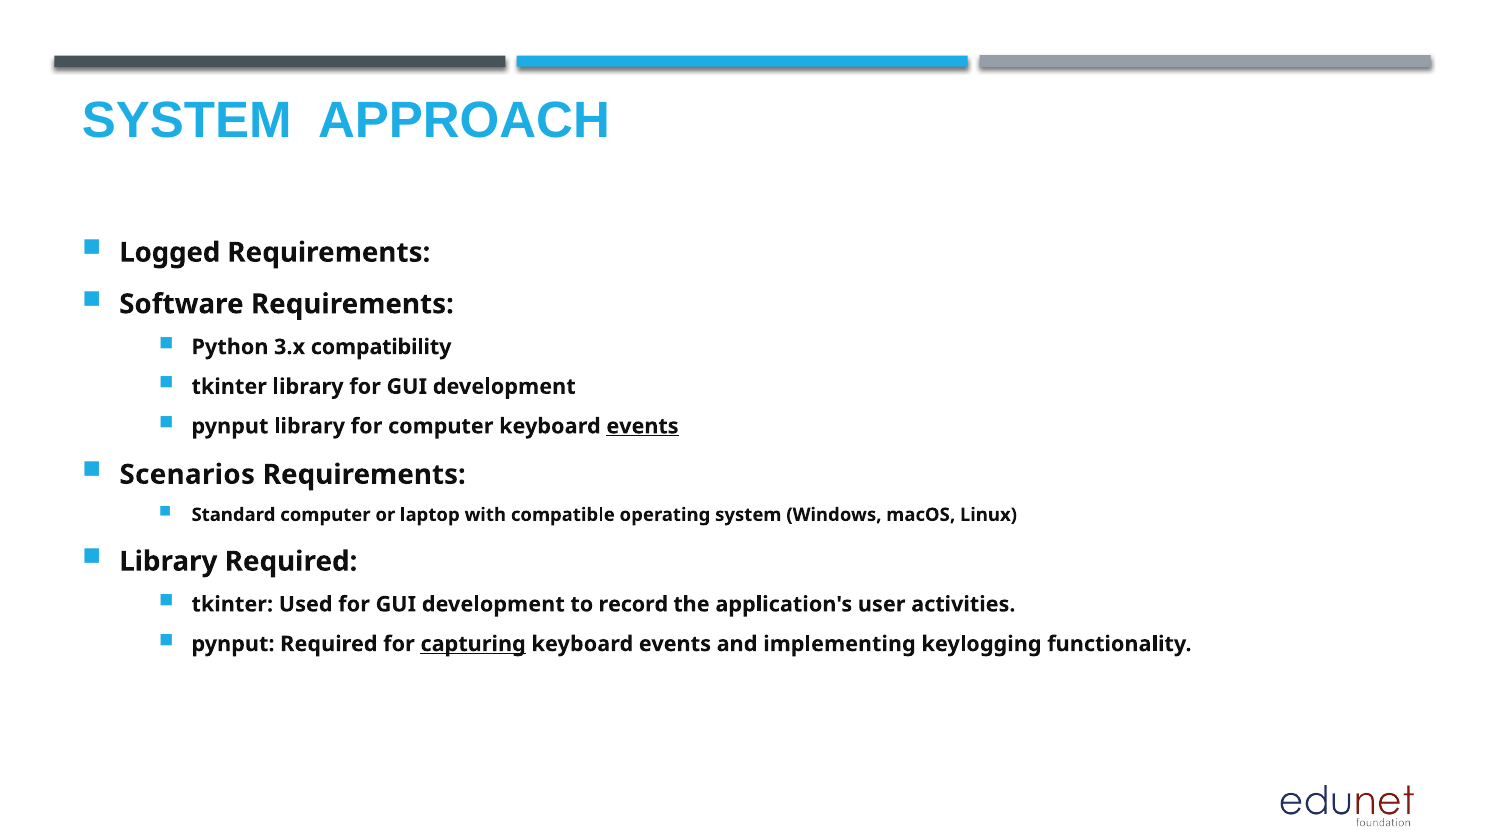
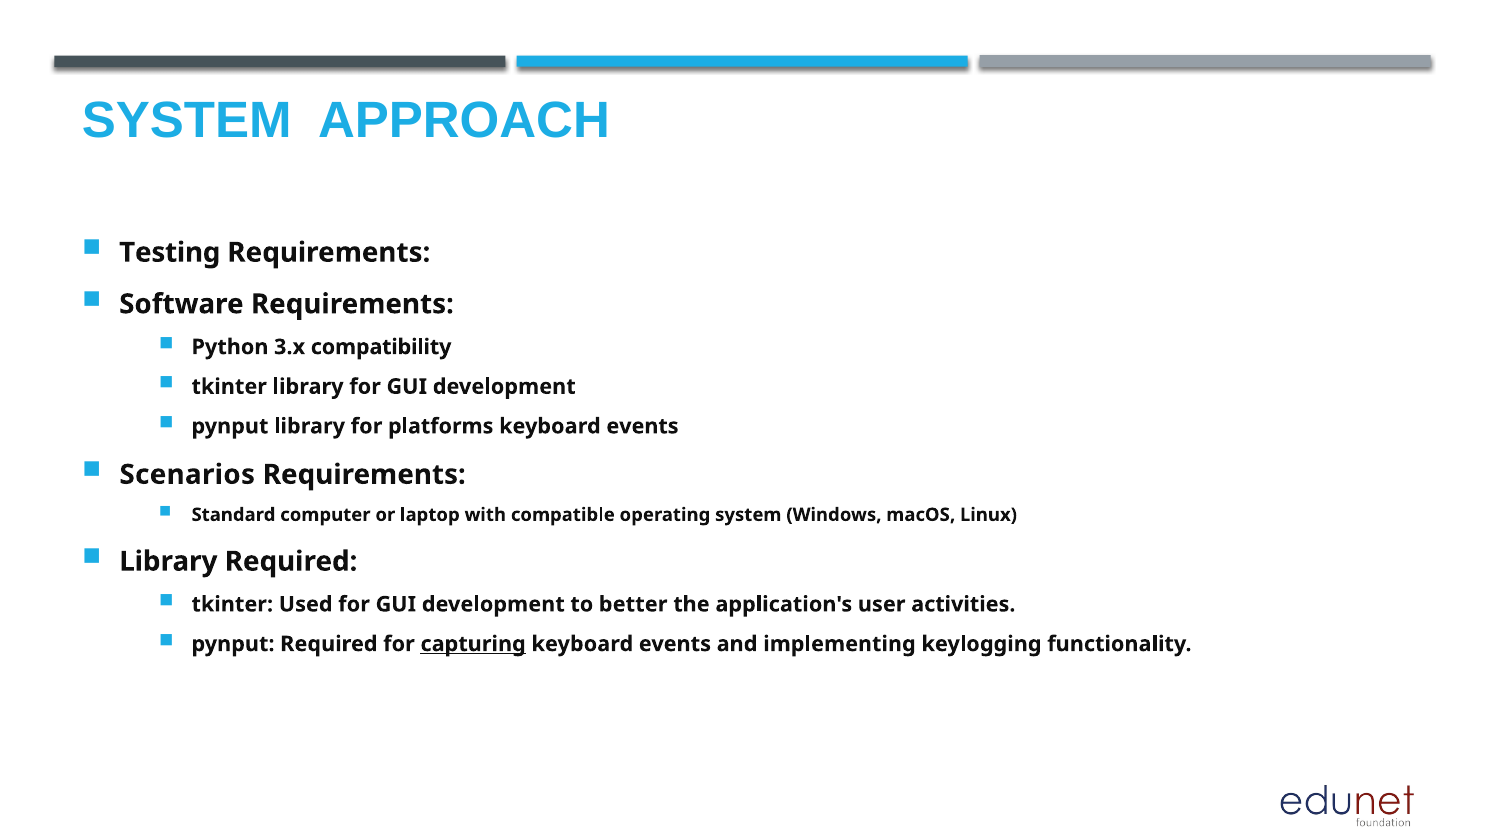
Logged: Logged -> Testing
for computer: computer -> platforms
events at (642, 426) underline: present -> none
record: record -> better
